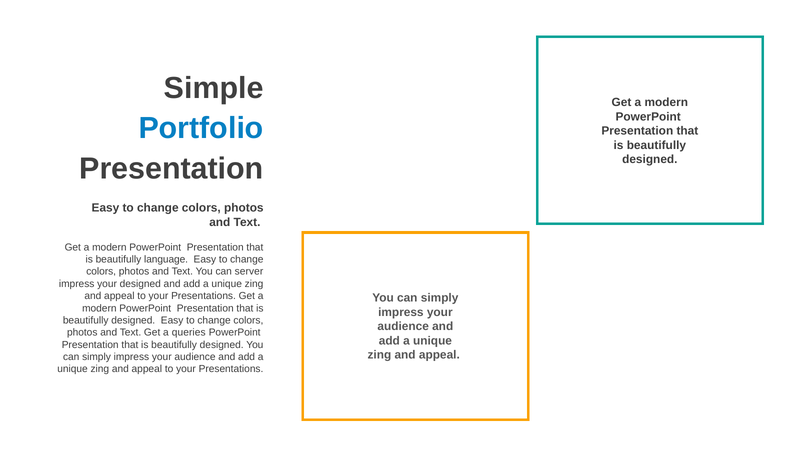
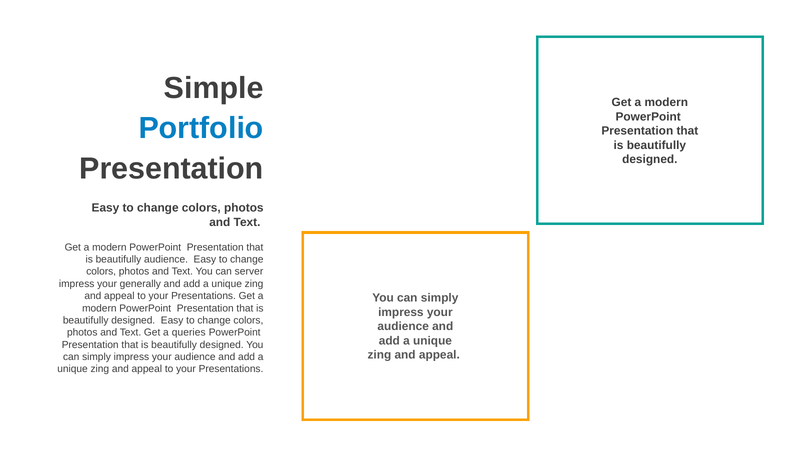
beautifully language: language -> audience
your designed: designed -> generally
